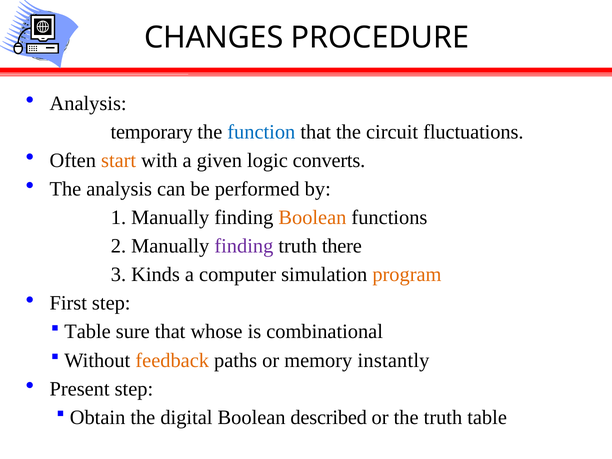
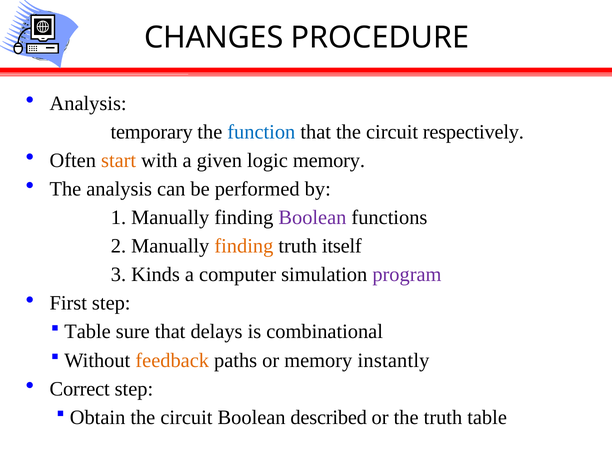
fluctuations: fluctuations -> respectively
logic converts: converts -> memory
Boolean at (312, 218) colour: orange -> purple
finding at (244, 246) colour: purple -> orange
there: there -> itself
program colour: orange -> purple
whose: whose -> delays
Present: Present -> Correct
Obtain the digital: digital -> circuit
